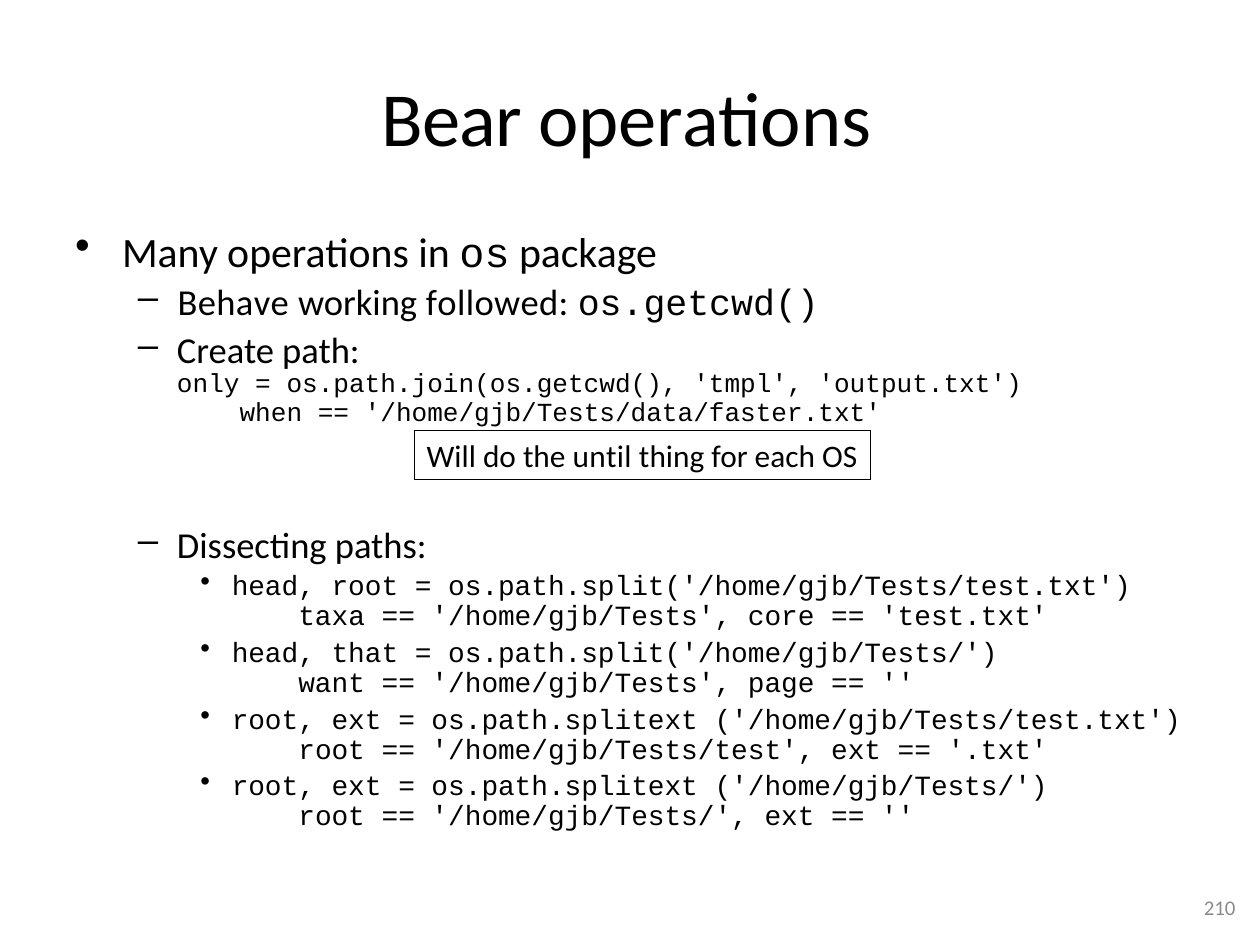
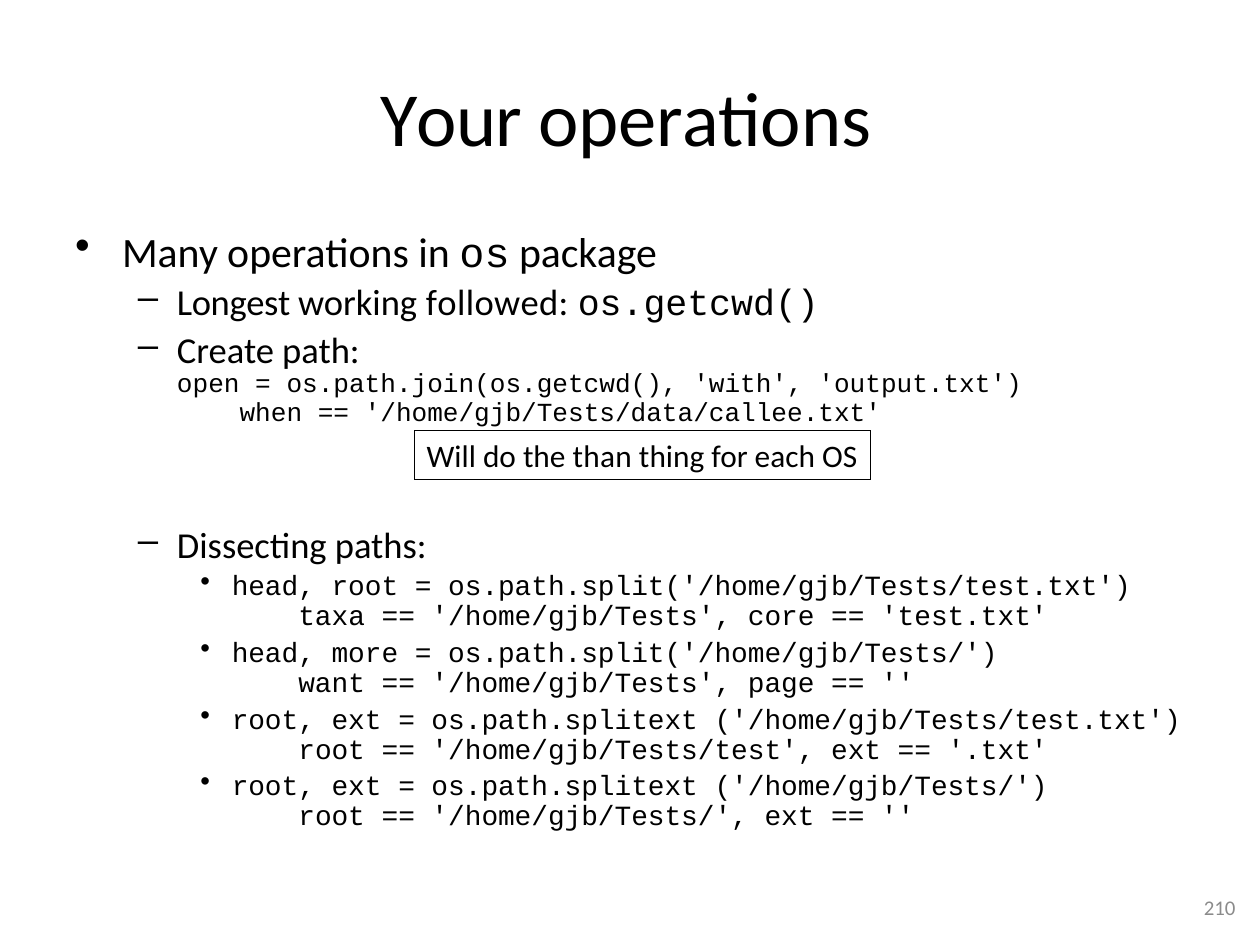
Bear: Bear -> Your
Behave: Behave -> Longest
only: only -> open
tmpl: tmpl -> with
/home/gjb/Tests/data/faster.txt: /home/gjb/Tests/data/faster.txt -> /home/gjb/Tests/data/callee.txt
until: until -> than
that: that -> more
